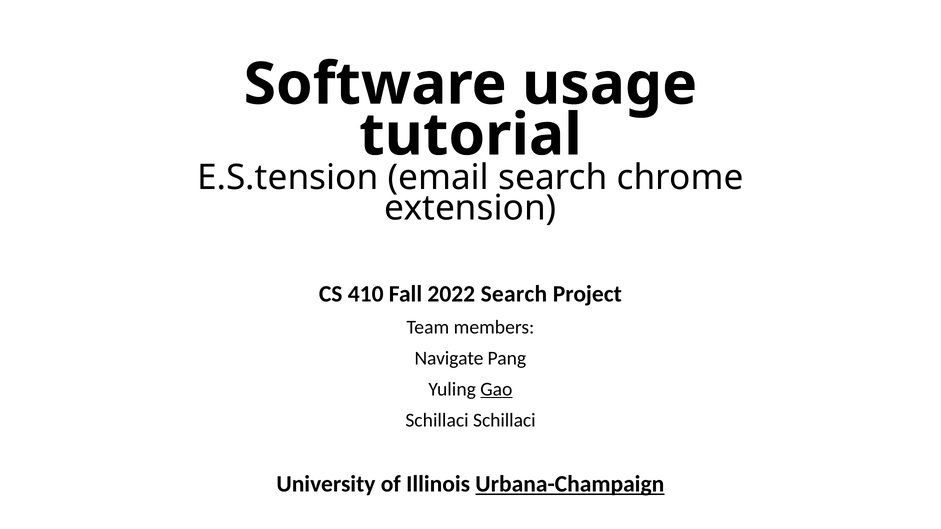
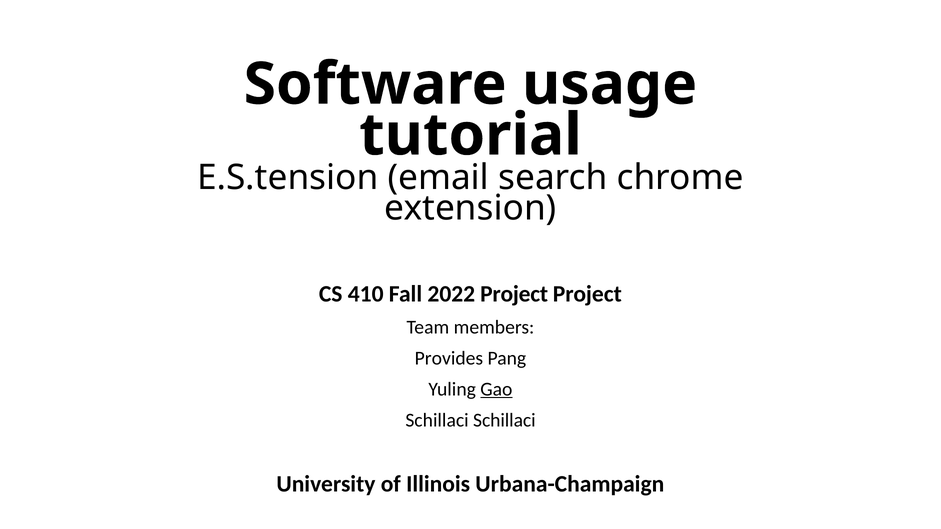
2022 Search: Search -> Project
Navigate: Navigate -> Provides
Urbana-Champaign underline: present -> none
